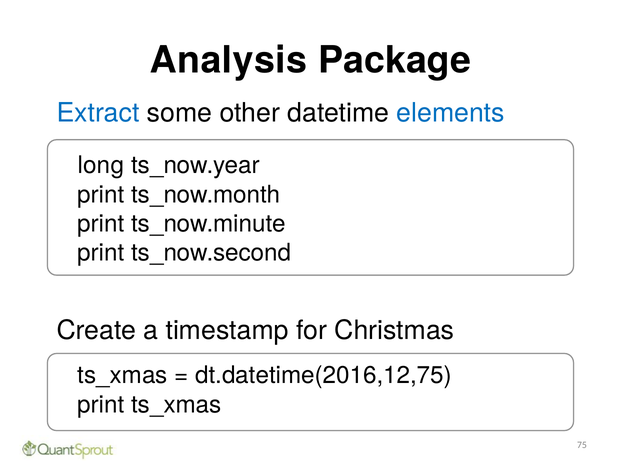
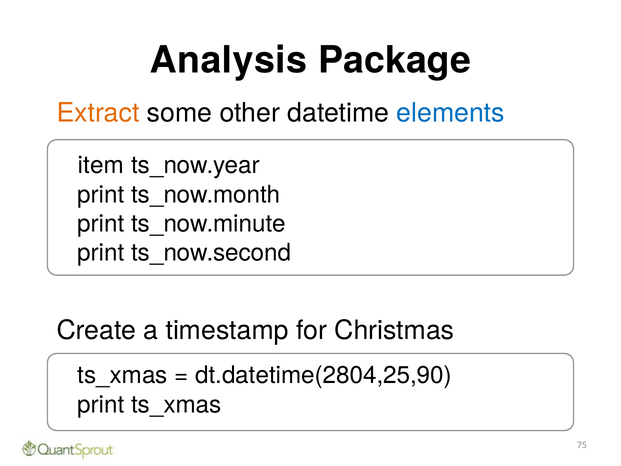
Extract colour: blue -> orange
long: long -> item
dt.datetime(2016,12,75: dt.datetime(2016,12,75 -> dt.datetime(2804,25,90
